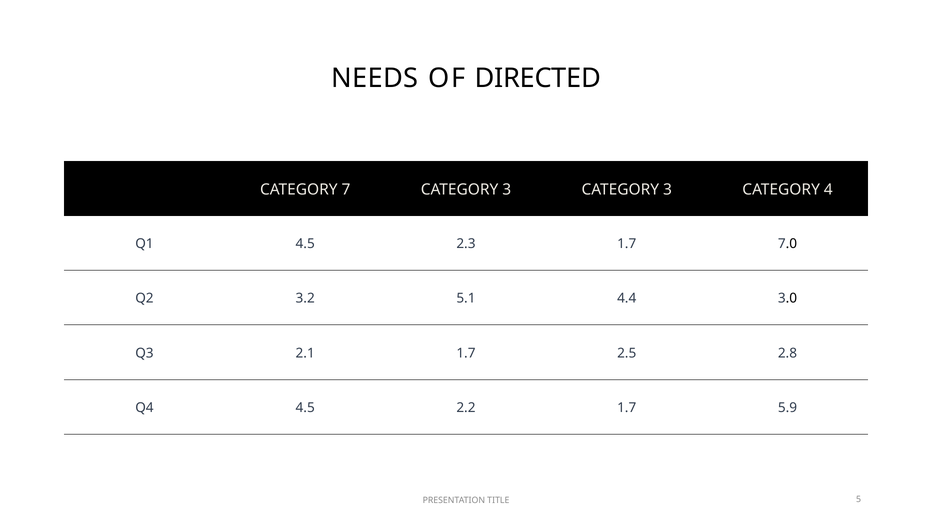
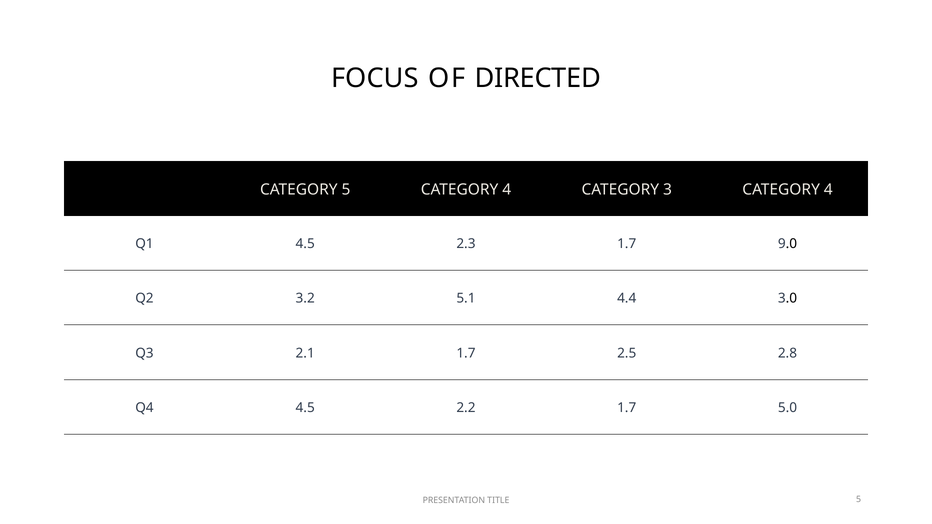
NEEDS: NEEDS -> FOCUS
CATEGORY 7: 7 -> 5
3 at (507, 190): 3 -> 4
7 at (782, 244): 7 -> 9
5.9: 5.9 -> 5.0
